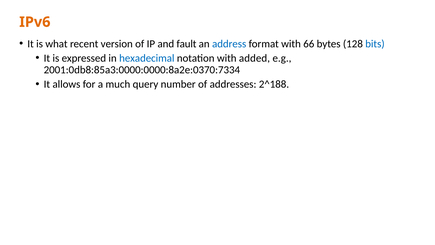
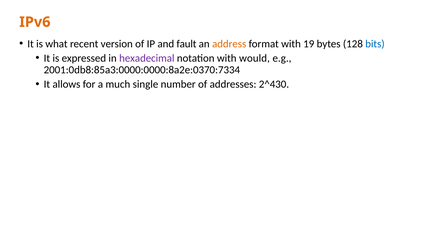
address colour: blue -> orange
66: 66 -> 19
hexadecimal colour: blue -> purple
added: added -> would
query: query -> single
2^188: 2^188 -> 2^430
